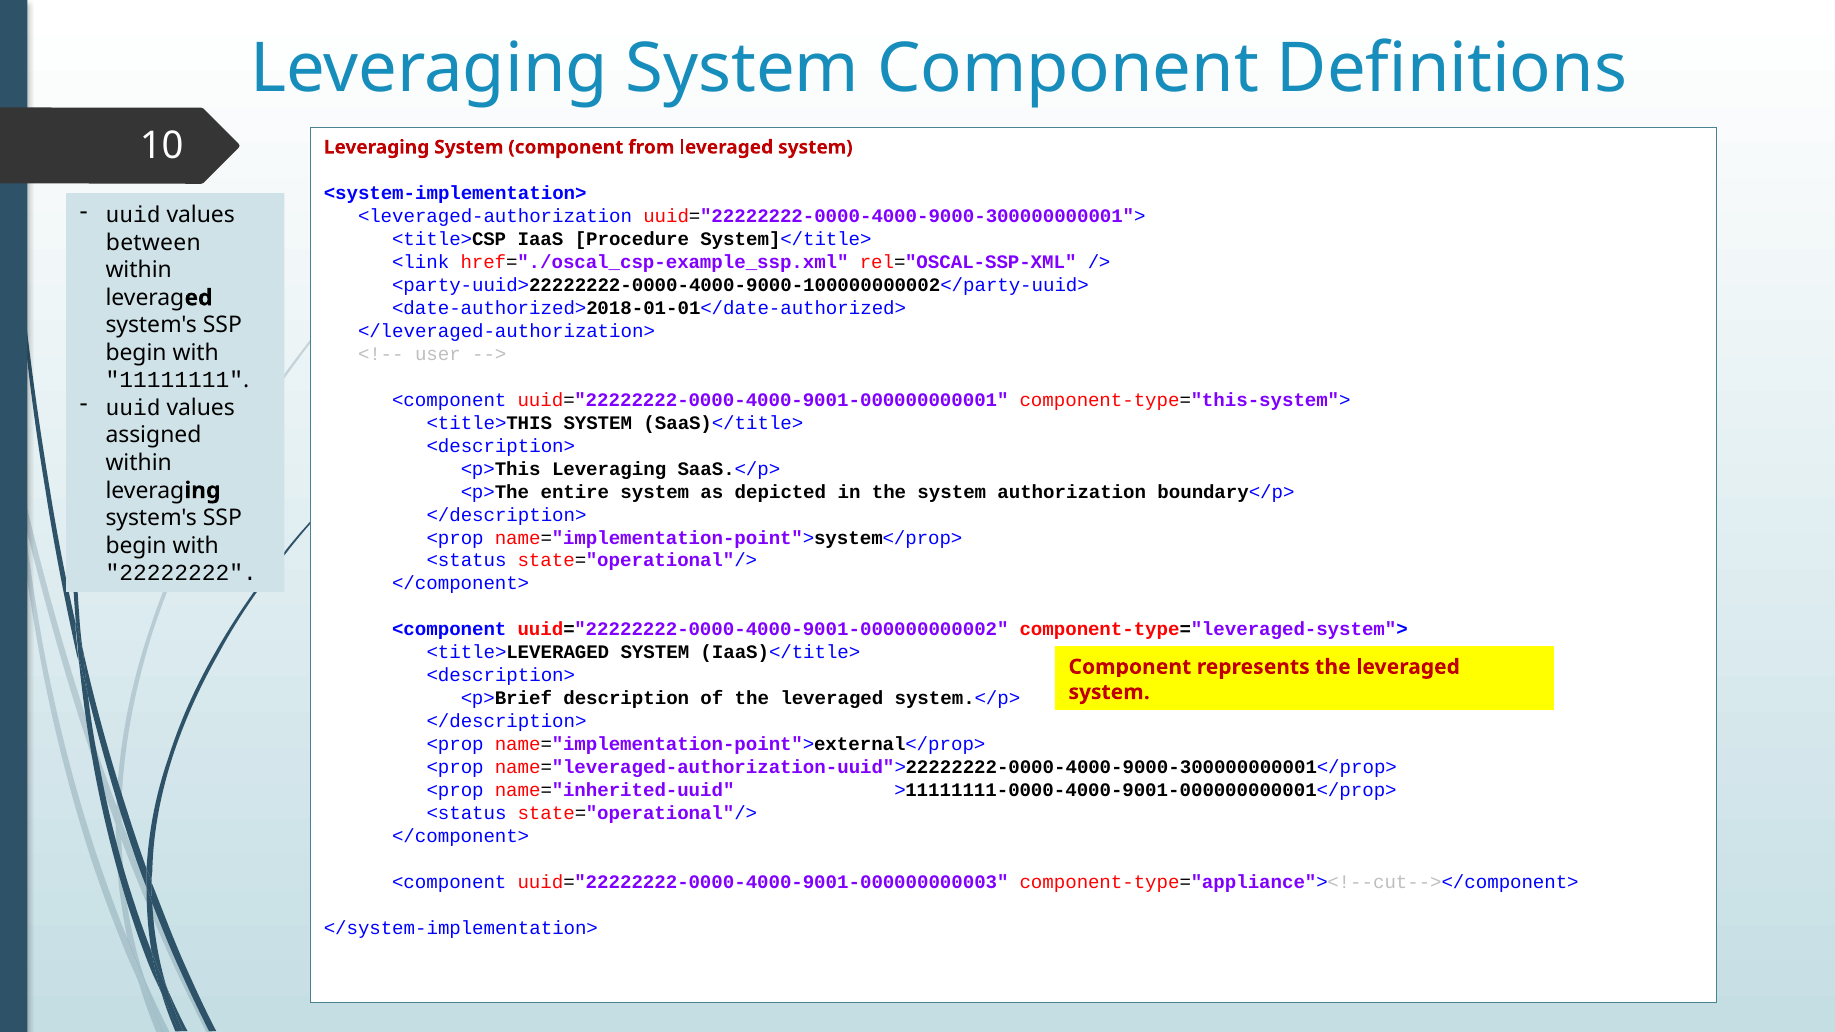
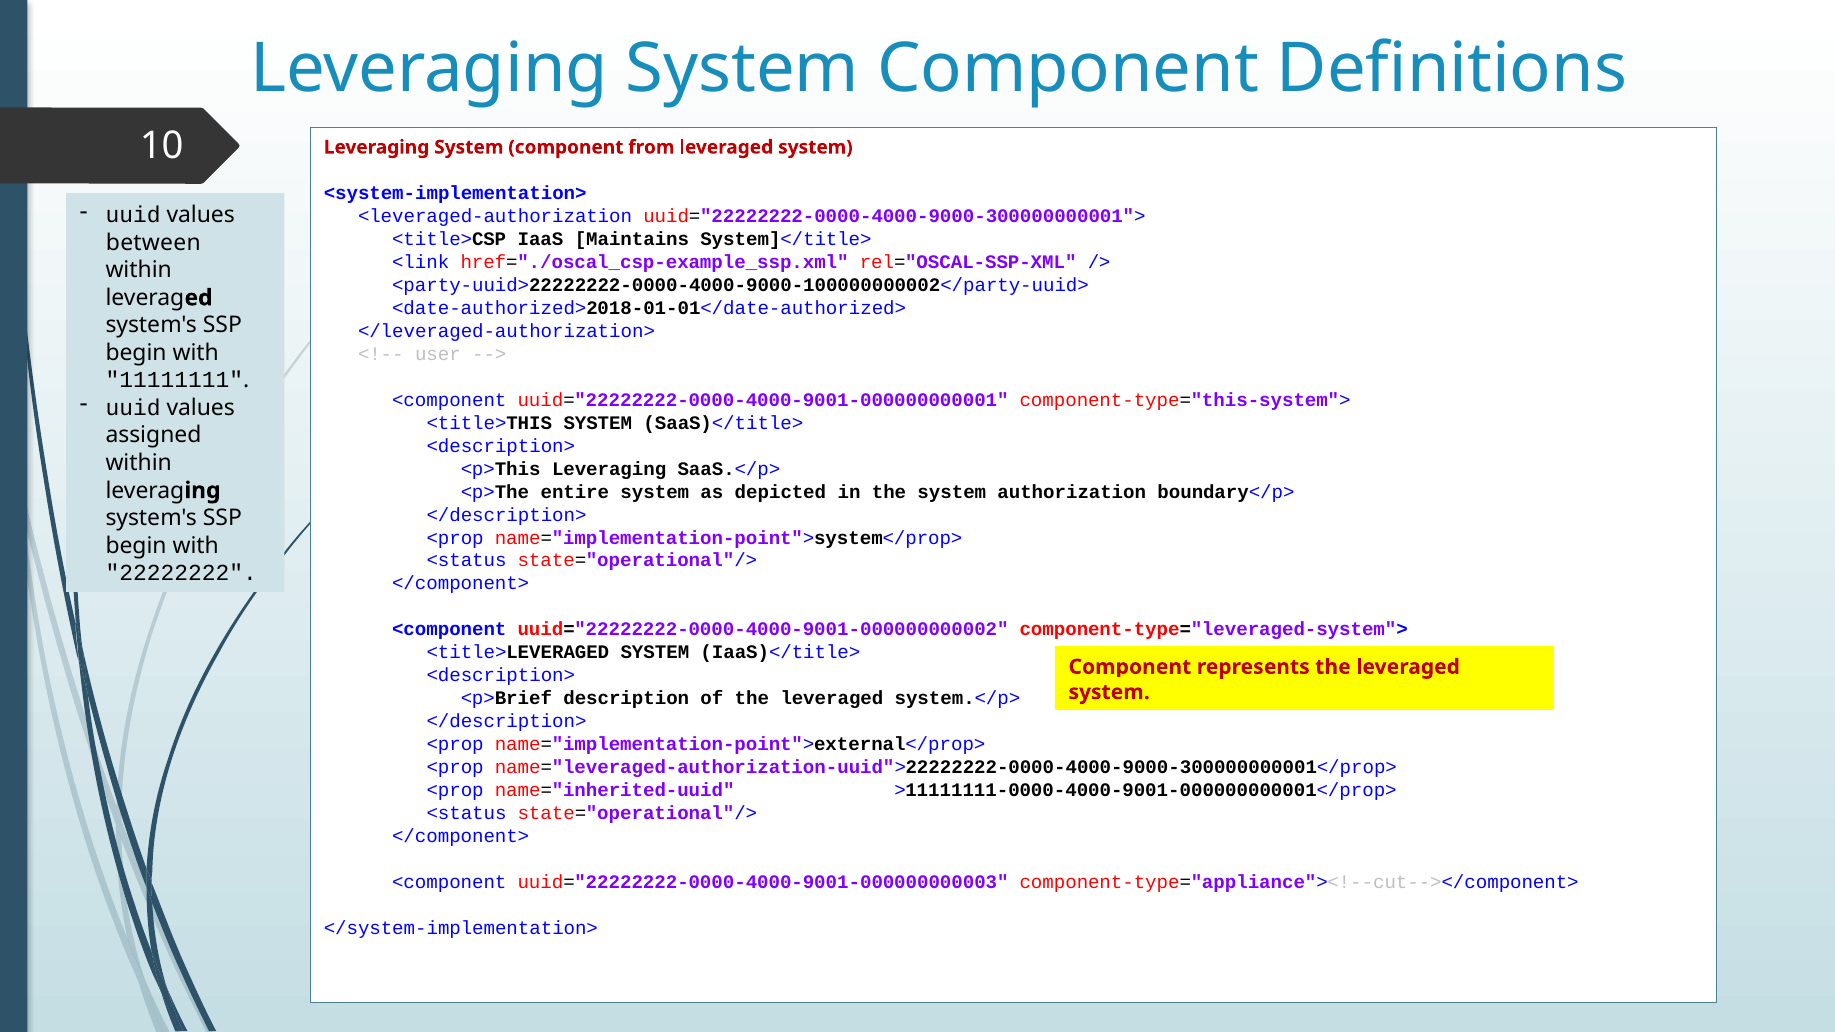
Procedure: Procedure -> Maintains
